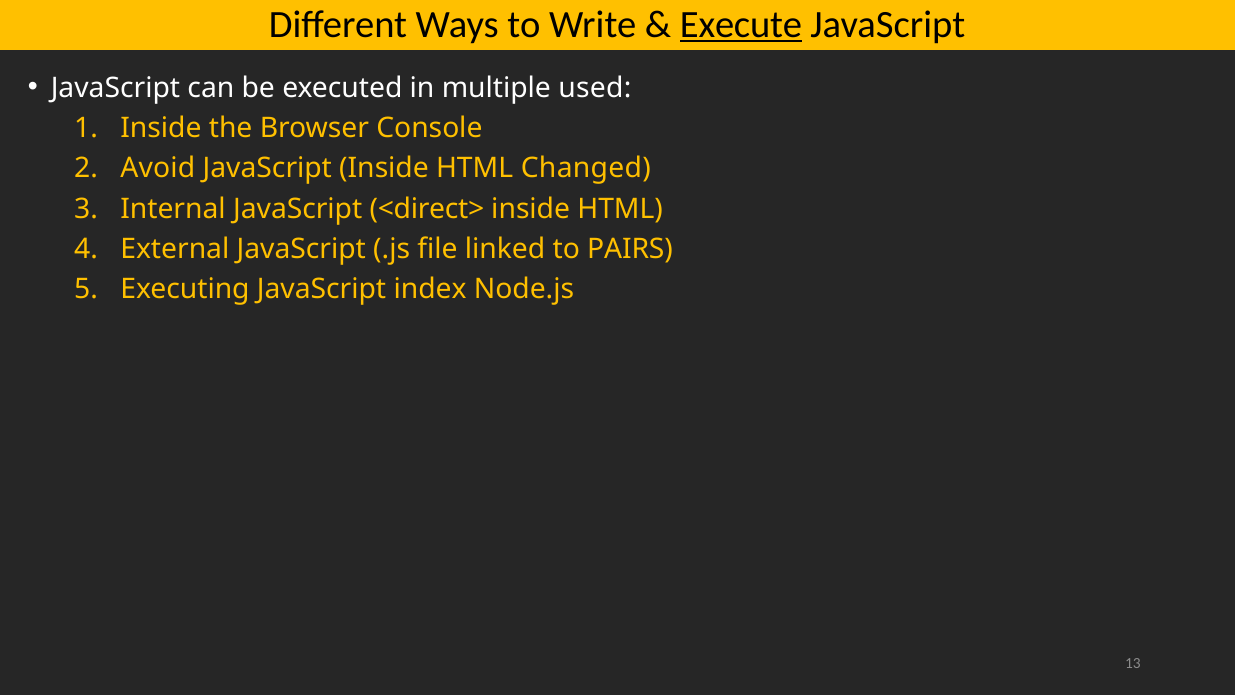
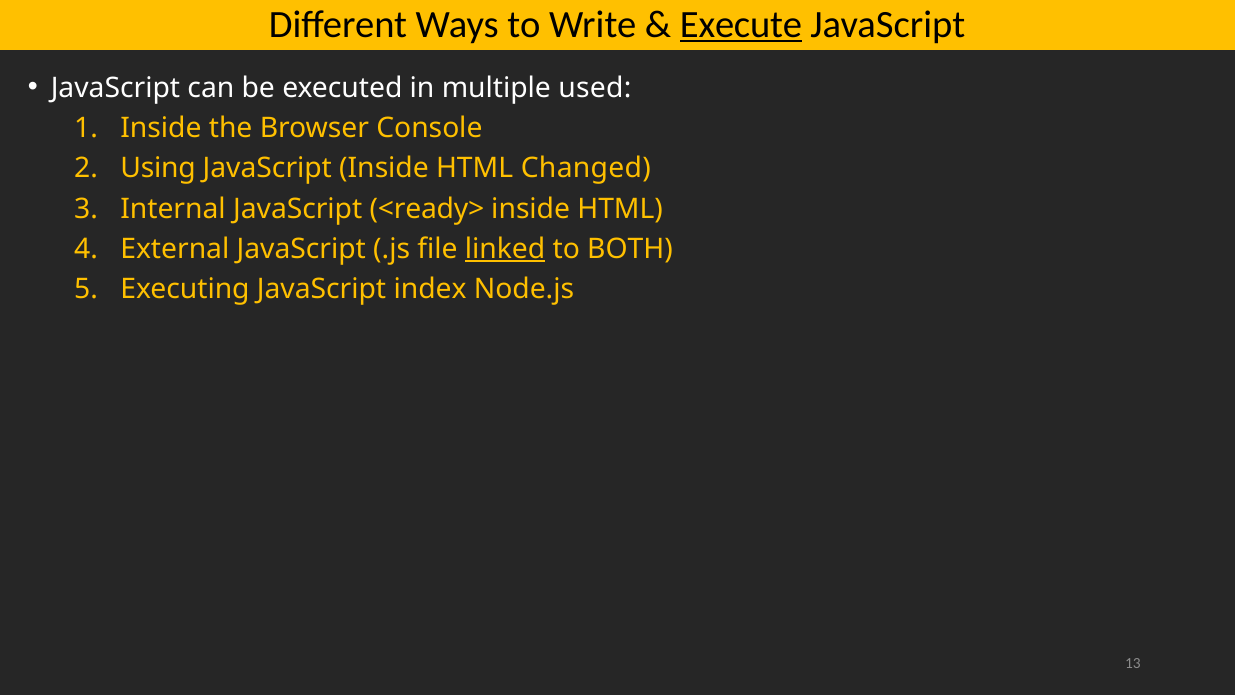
Avoid: Avoid -> Using
<direct>: <direct> -> <ready>
linked underline: none -> present
PAIRS: PAIRS -> BOTH
